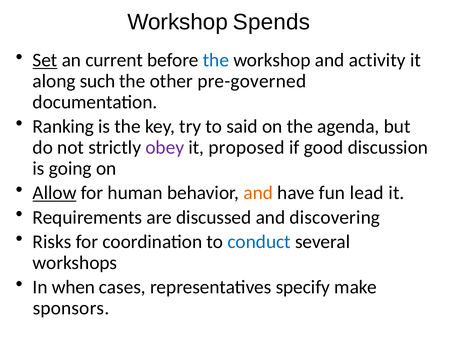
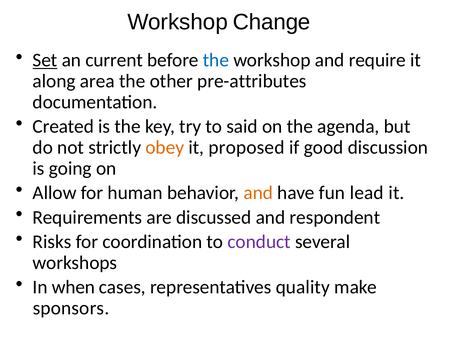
Spends: Spends -> Change
activity: activity -> require
such: such -> area
pre-governed: pre-governed -> pre-attributes
Ranking: Ranking -> Created
obey colour: purple -> orange
Allow underline: present -> none
discovering: discovering -> respondent
conduct colour: blue -> purple
specify: specify -> quality
